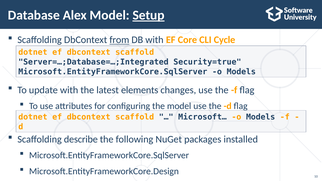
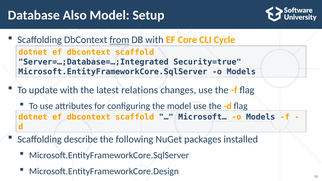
Alex: Alex -> Also
Setup underline: present -> none
elements: elements -> relations
